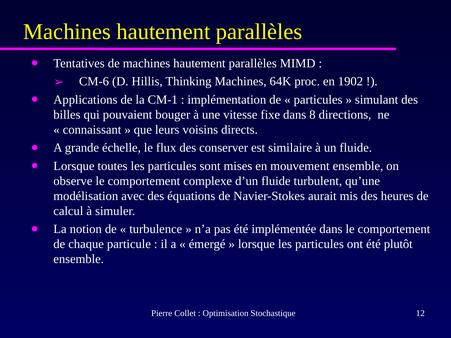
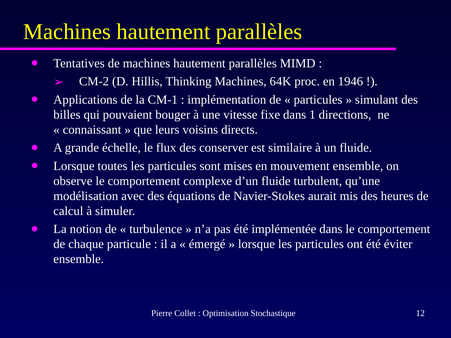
CM-6: CM-6 -> CM-2
1902: 1902 -> 1946
8: 8 -> 1
plutôt: plutôt -> éviter
